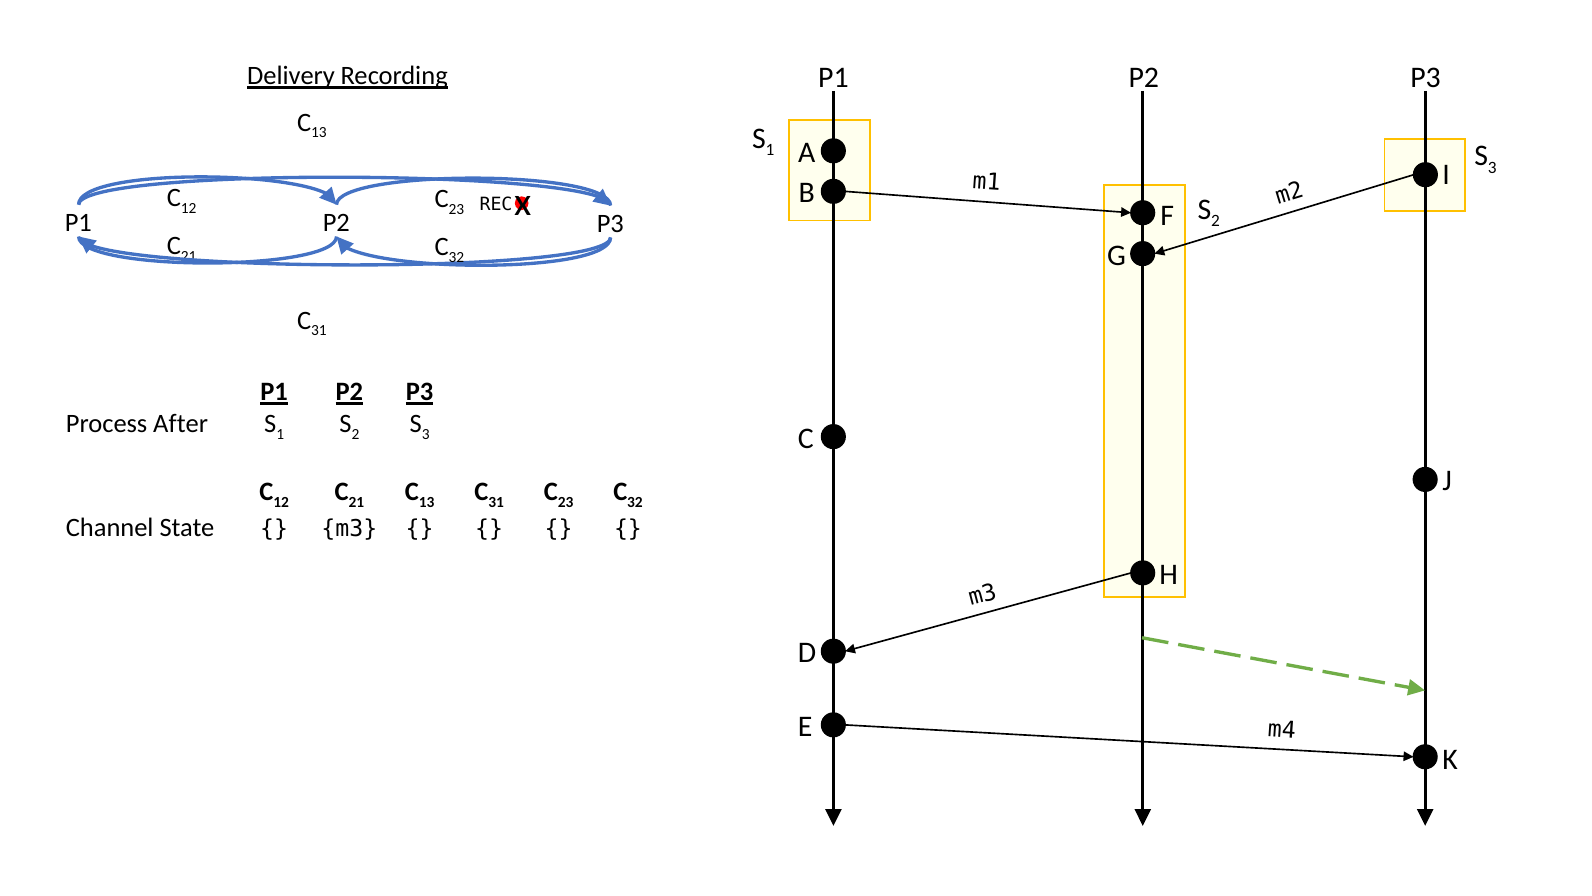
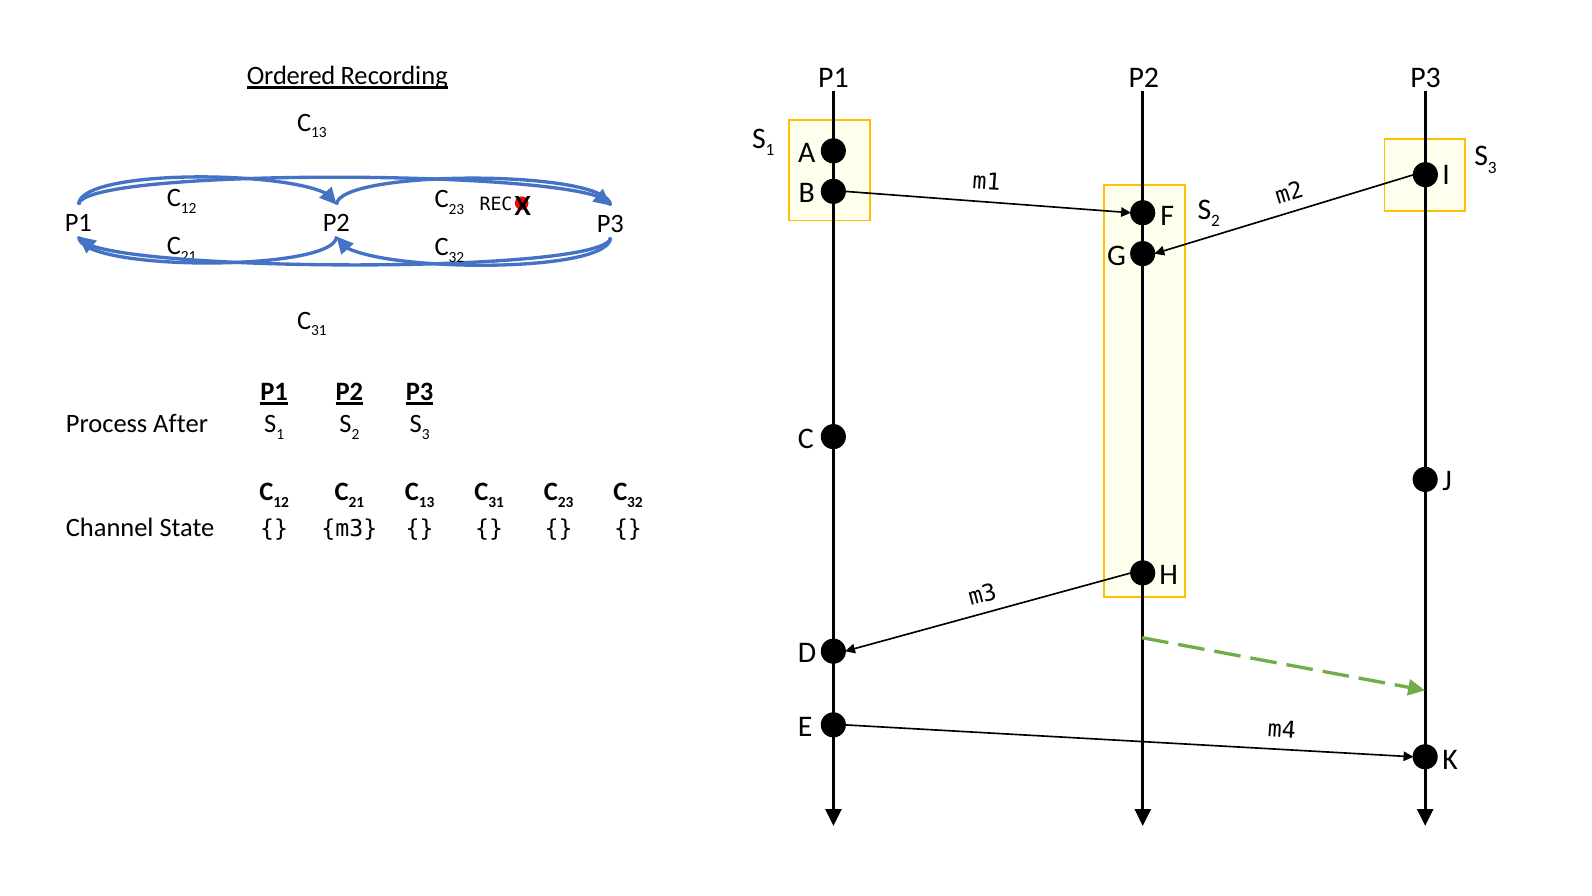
Delivery: Delivery -> Ordered
